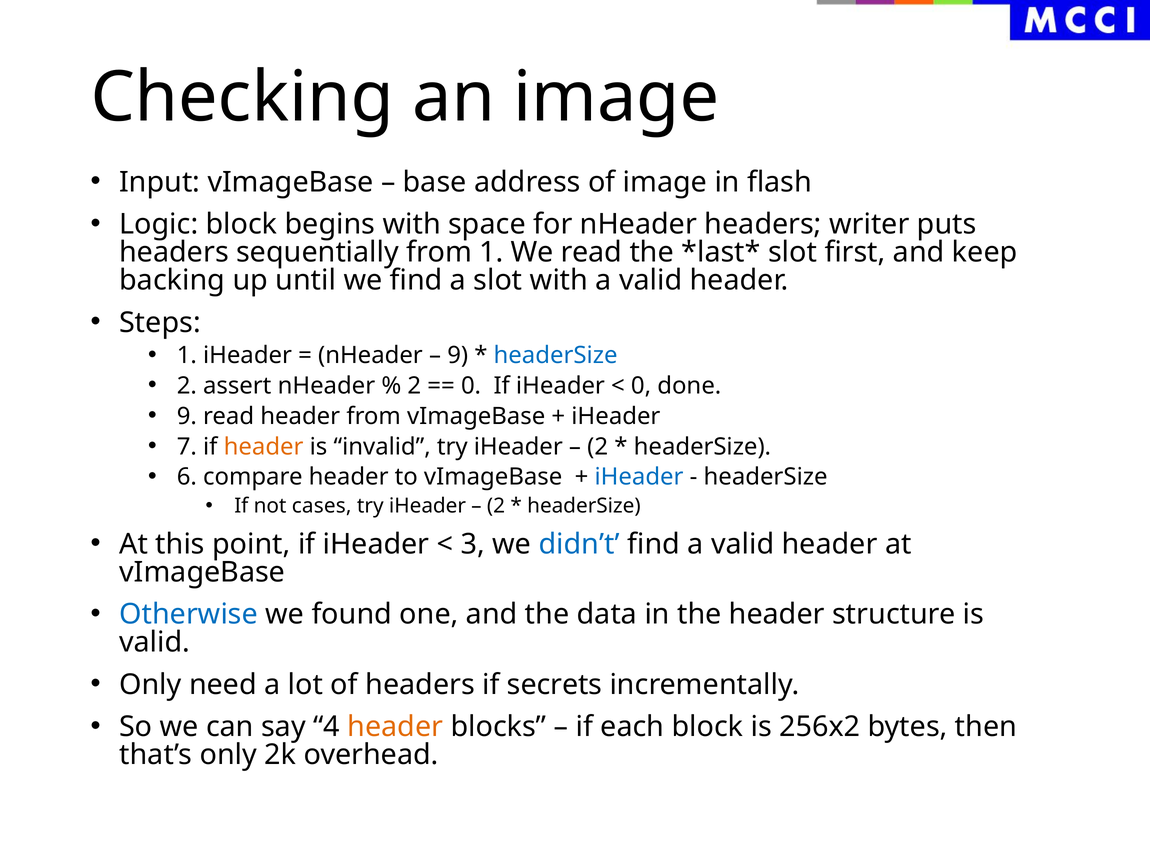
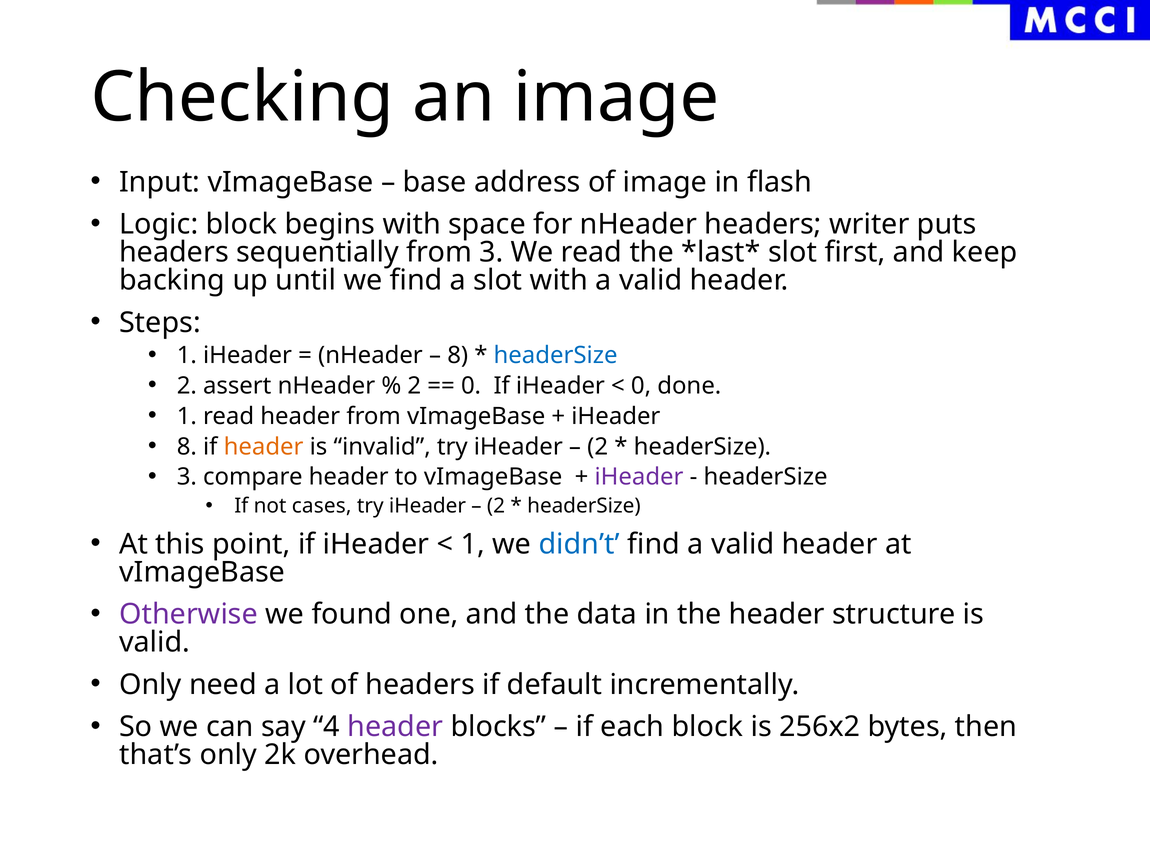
from 1: 1 -> 3
9 at (458, 356): 9 -> 8
9 at (187, 417): 9 -> 1
7 at (187, 447): 7 -> 8
6 at (187, 477): 6 -> 3
iHeader at (639, 477) colour: blue -> purple
3 at (473, 545): 3 -> 1
Otherwise colour: blue -> purple
secrets: secrets -> default
header at (395, 727) colour: orange -> purple
